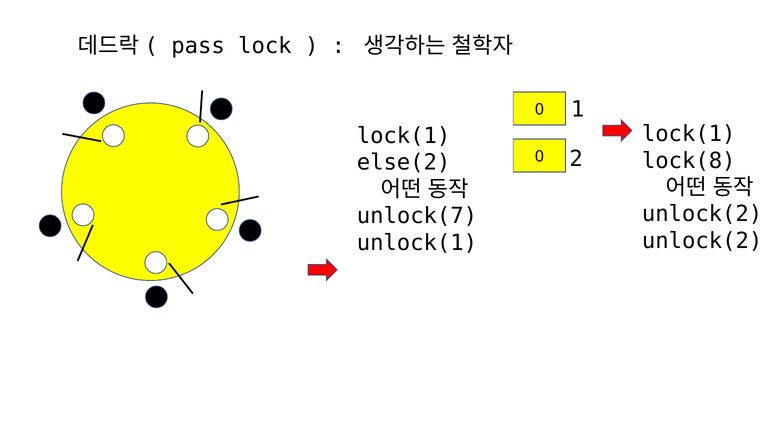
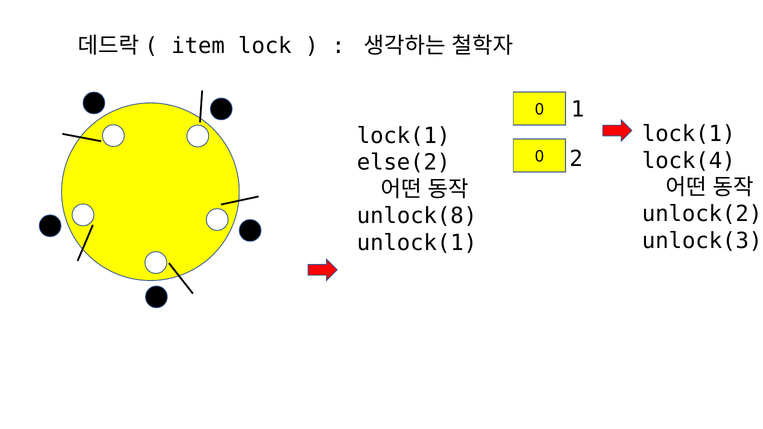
pass: pass -> item
lock(8: lock(8 -> lock(4
unlock(7: unlock(7 -> unlock(8
unlock(2 at (702, 241): unlock(2 -> unlock(3
